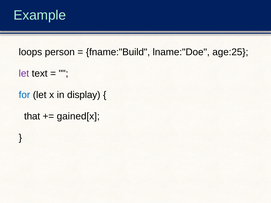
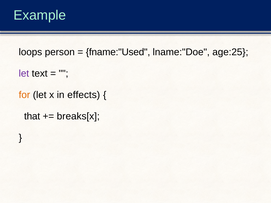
fname:"Build: fname:"Build -> fname:"Used
for colour: blue -> orange
display: display -> effects
gained[x: gained[x -> breaks[x
